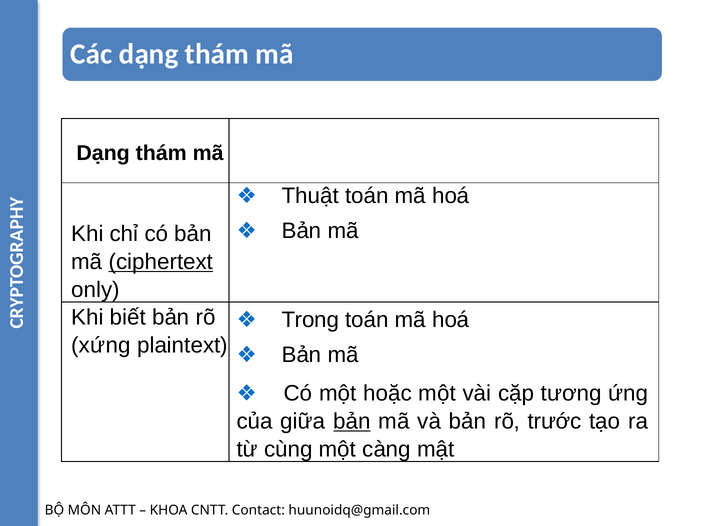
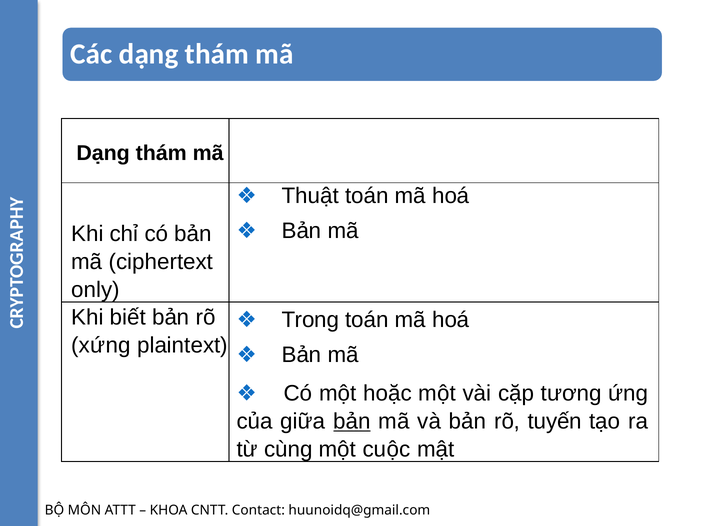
ciphertext underline: present -> none
trước: trước -> tuyến
càng: càng -> cuộc
